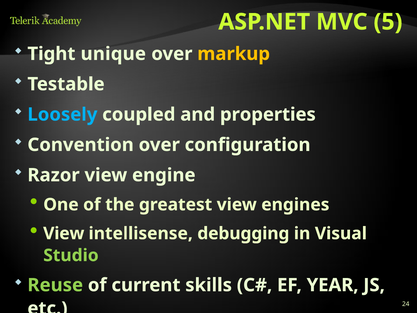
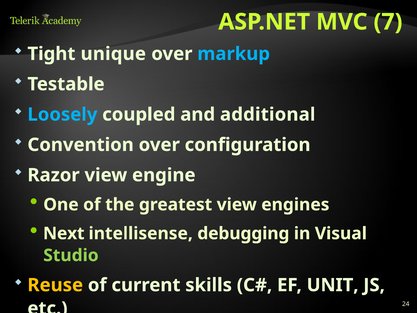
5: 5 -> 7
markup colour: yellow -> light blue
properties: properties -> additional
View at (64, 233): View -> Next
Reuse colour: light green -> yellow
YEAR: YEAR -> UNIT
